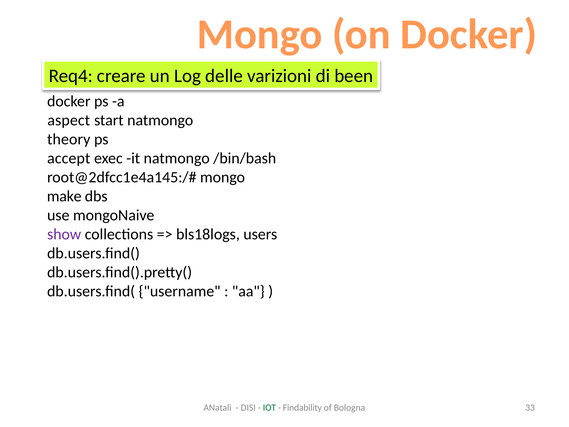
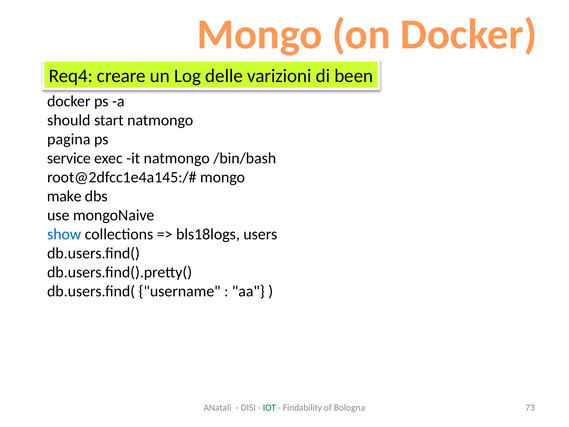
aspect: aspect -> should
theory: theory -> pagina
accept: accept -> service
show colour: purple -> blue
33: 33 -> 73
